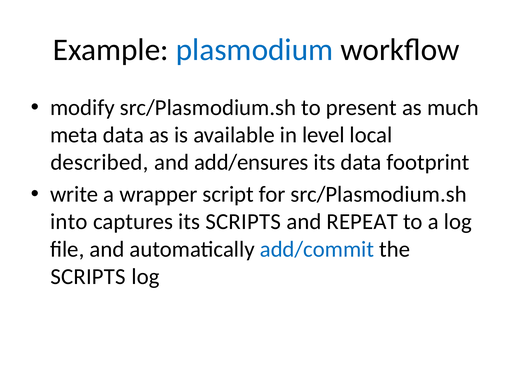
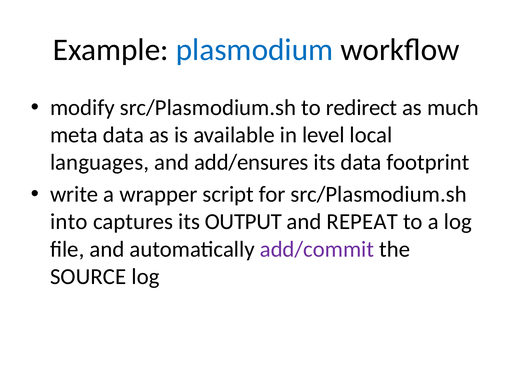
present: present -> redirect
described: described -> languages
its SCRIPTS: SCRIPTS -> OUTPUT
add/commit colour: blue -> purple
SCRIPTS at (88, 276): SCRIPTS -> SOURCE
